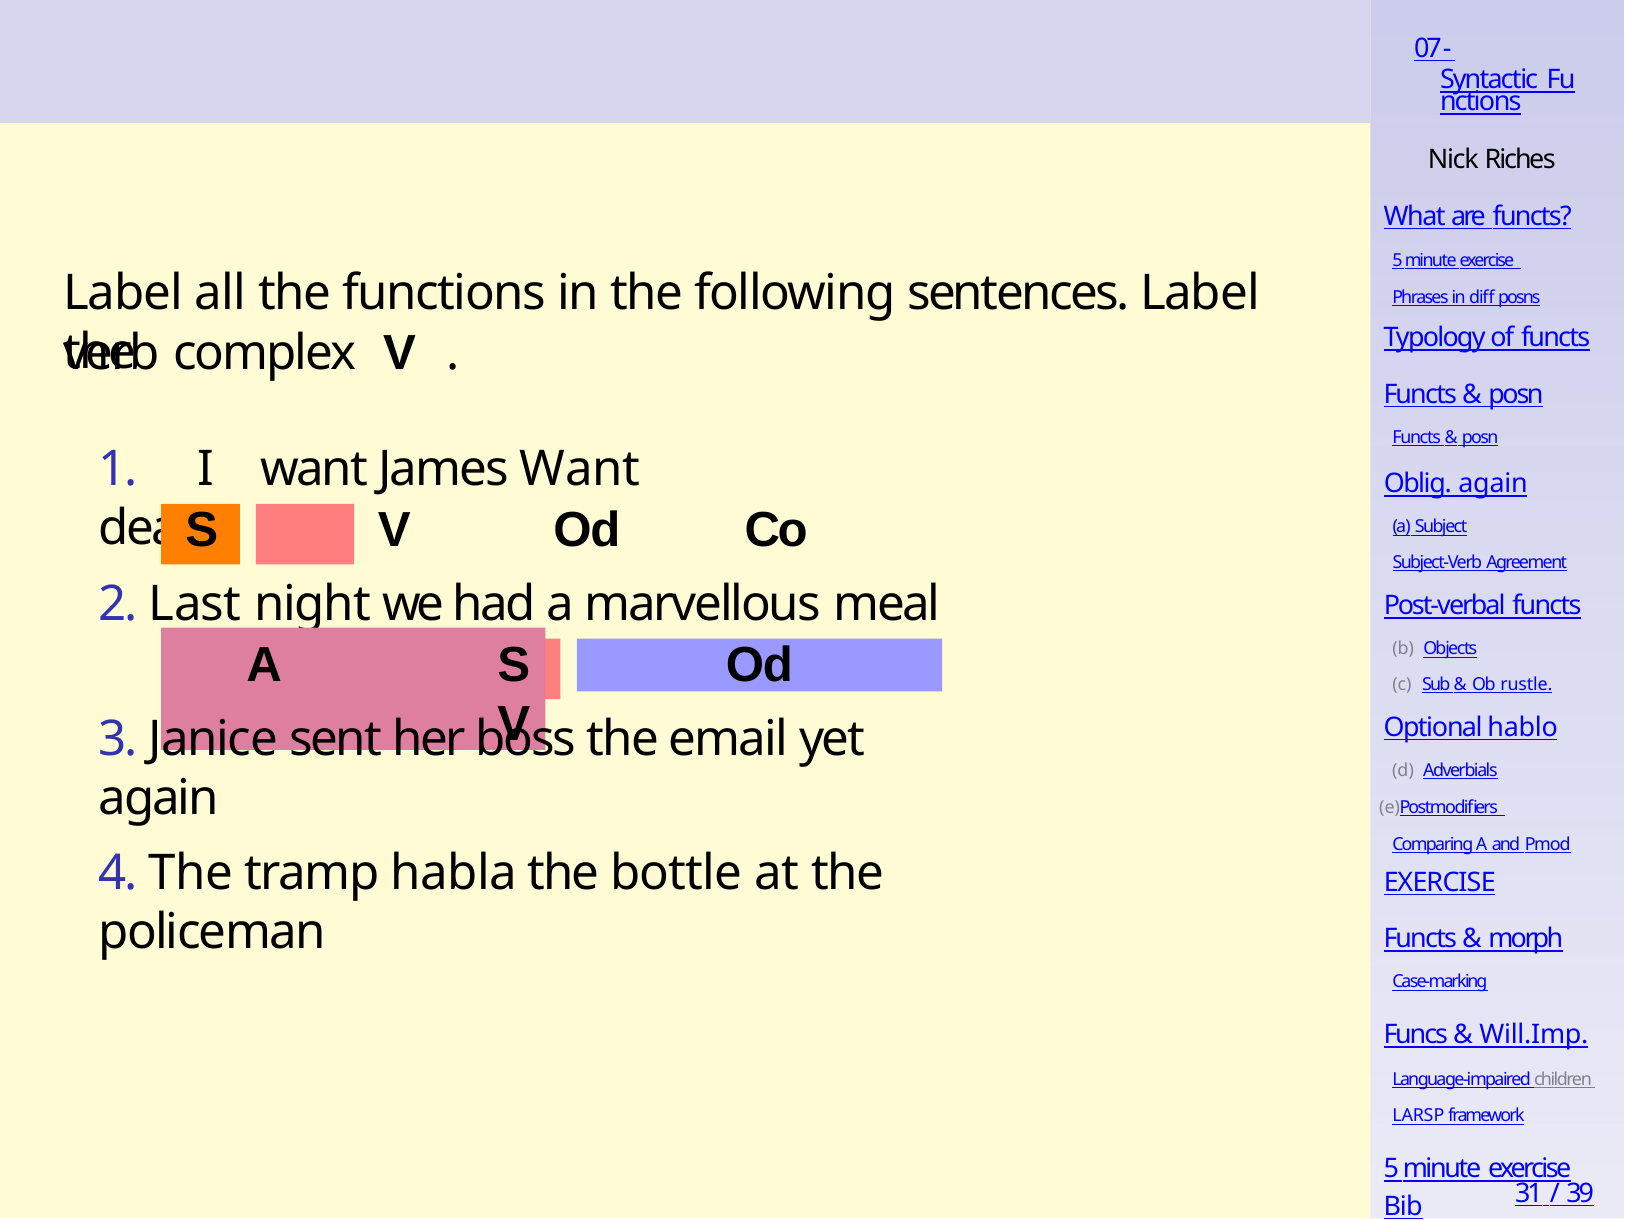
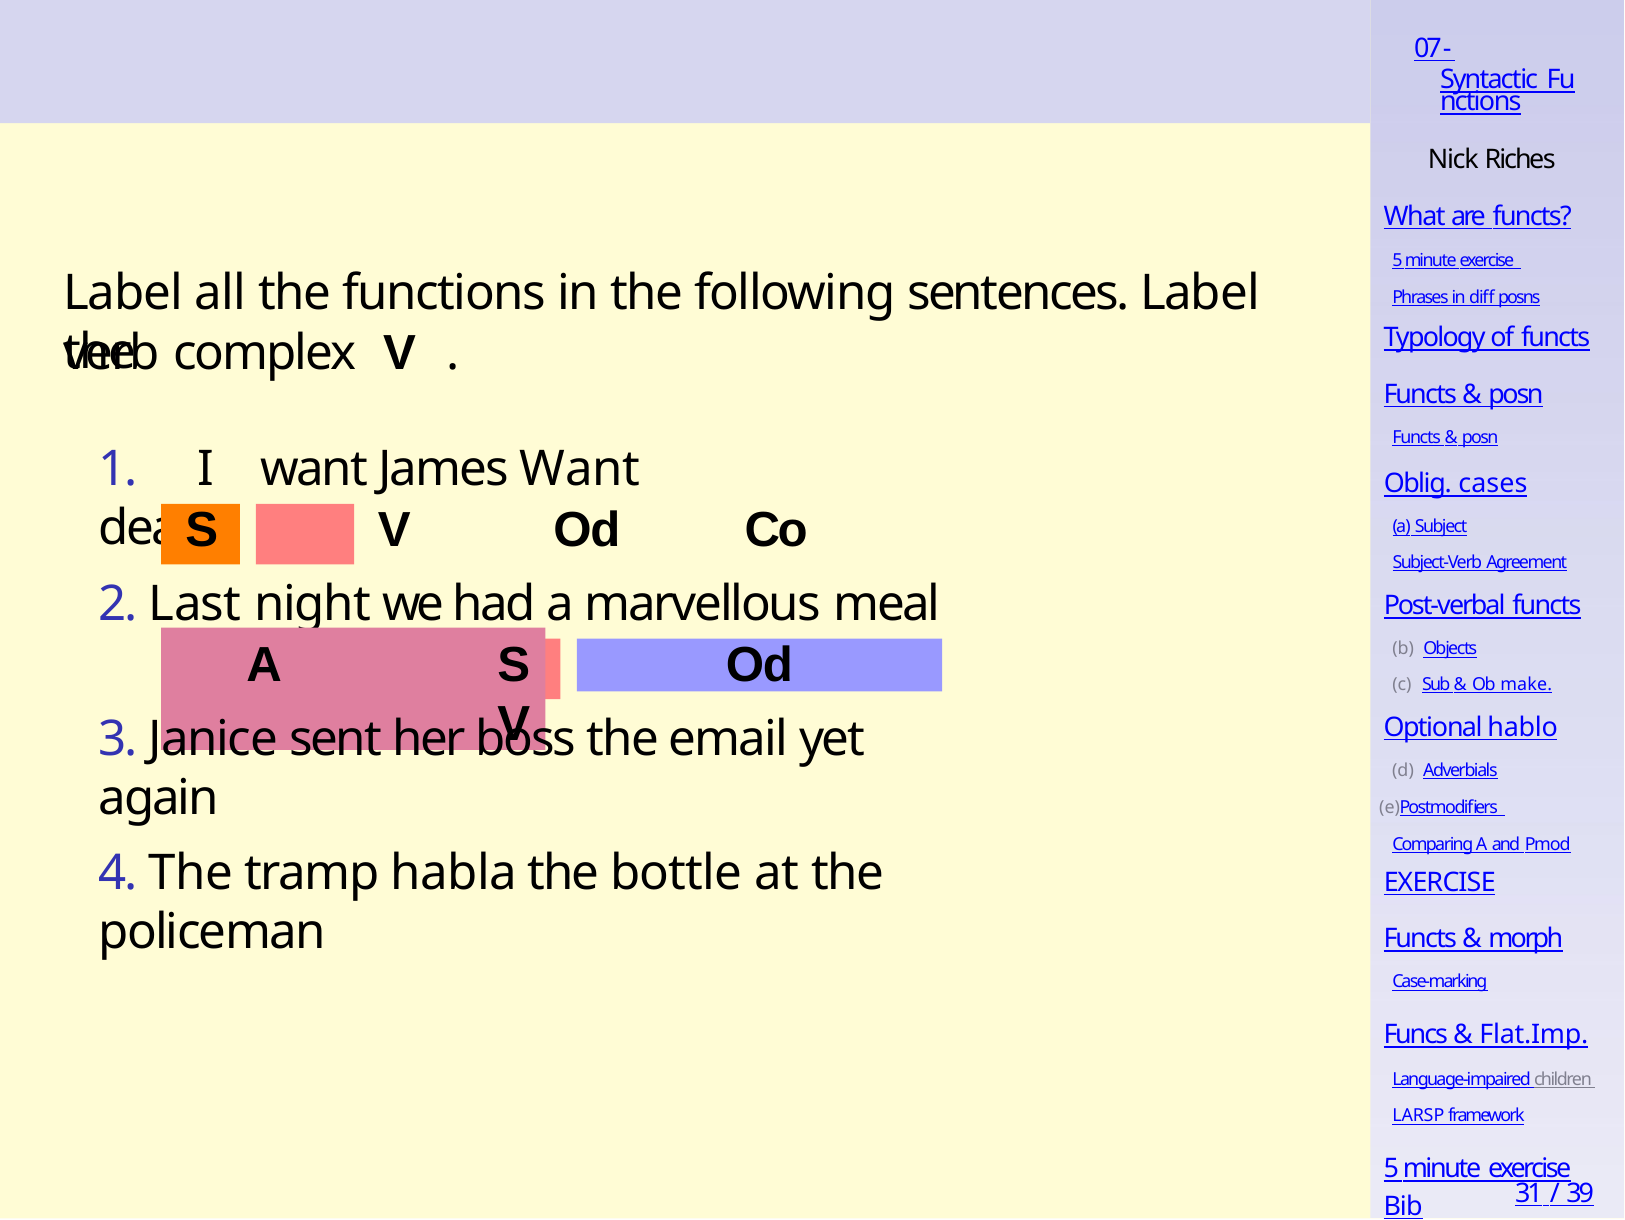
Oblig again: again -> cases
rustle: rustle -> make
Will.Imp: Will.Imp -> Flat.Imp
